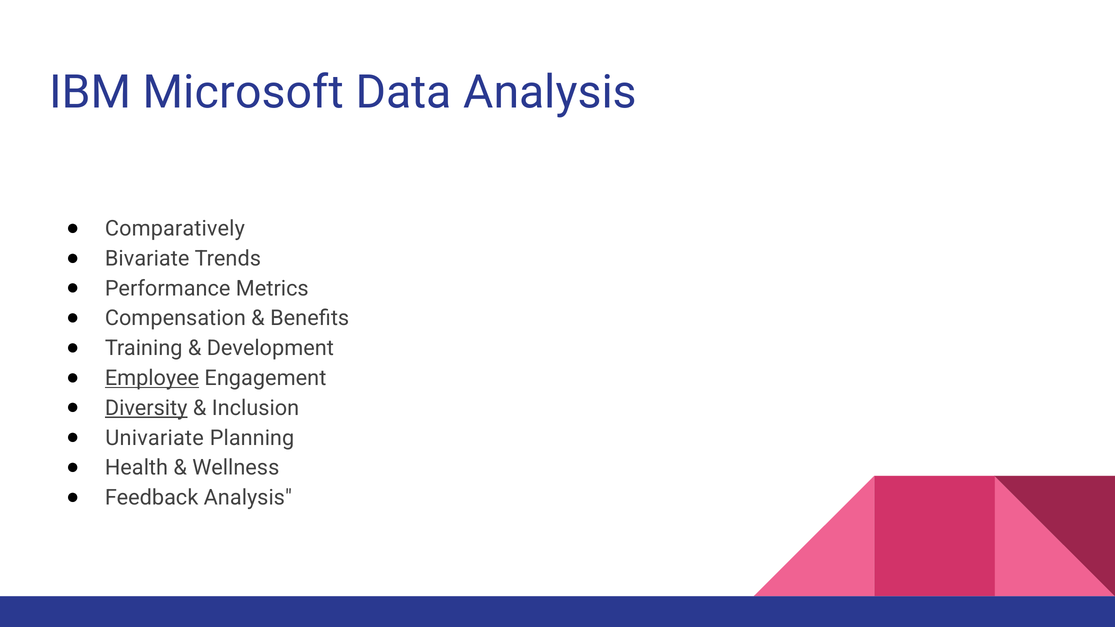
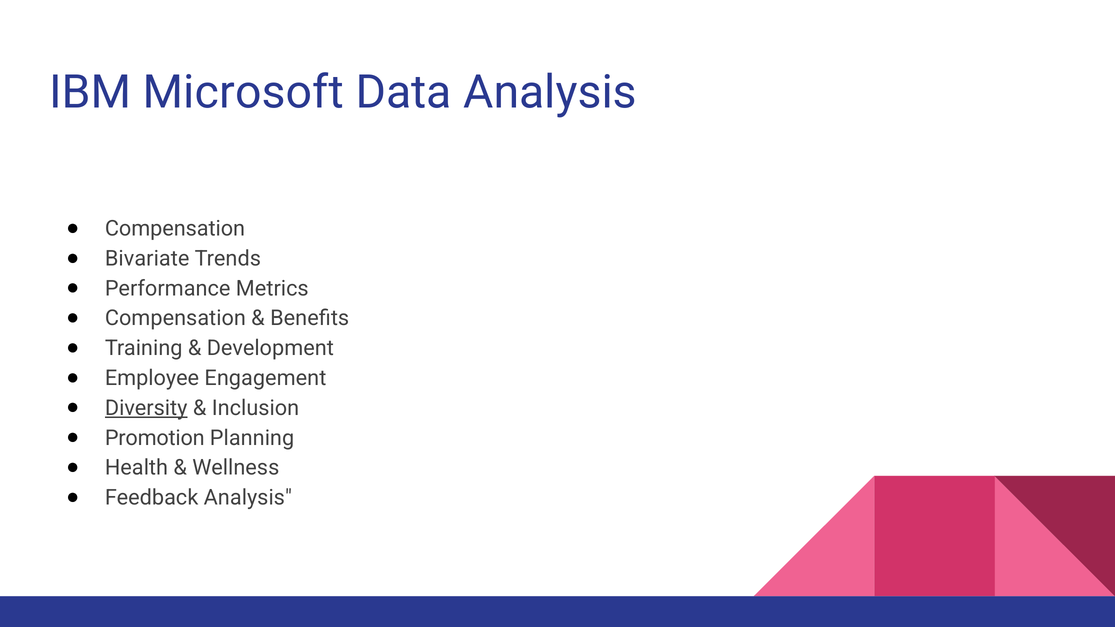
Comparatively at (175, 229): Comparatively -> Compensation
Employee underline: present -> none
Univariate: Univariate -> Promotion
